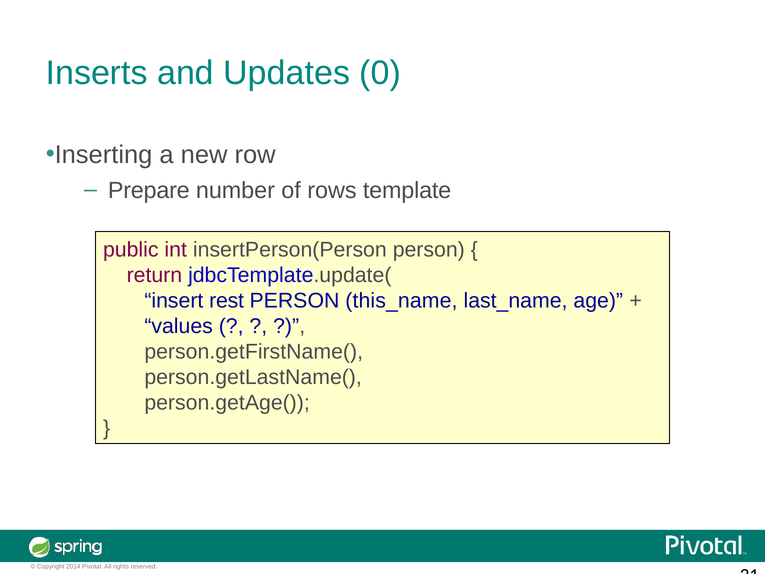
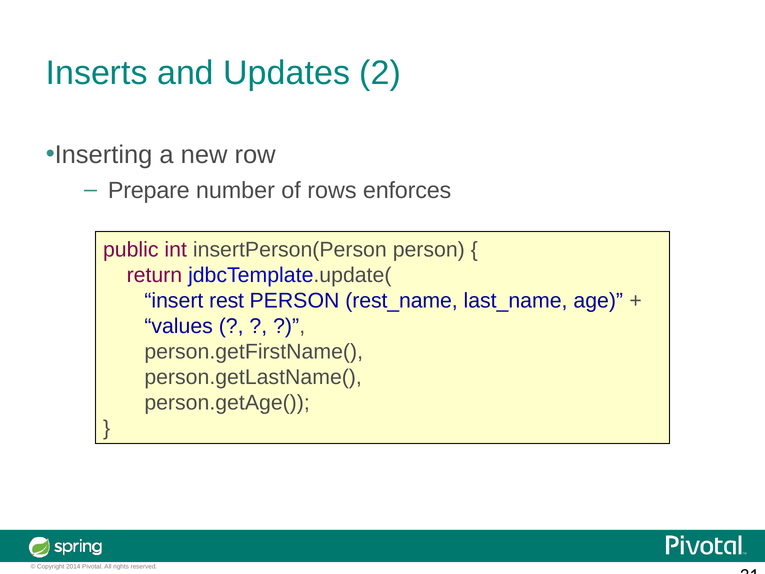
0: 0 -> 2
template: template -> enforces
this_name: this_name -> rest_name
